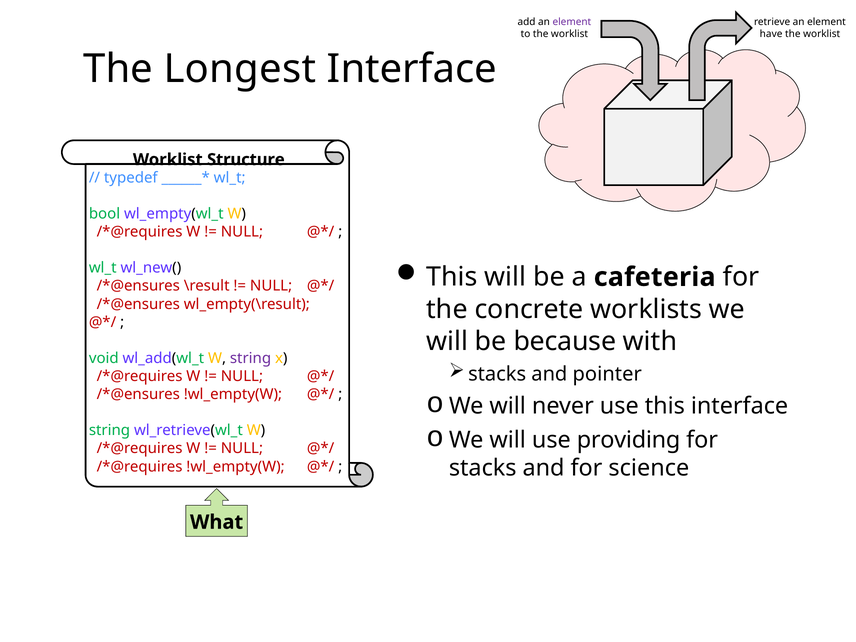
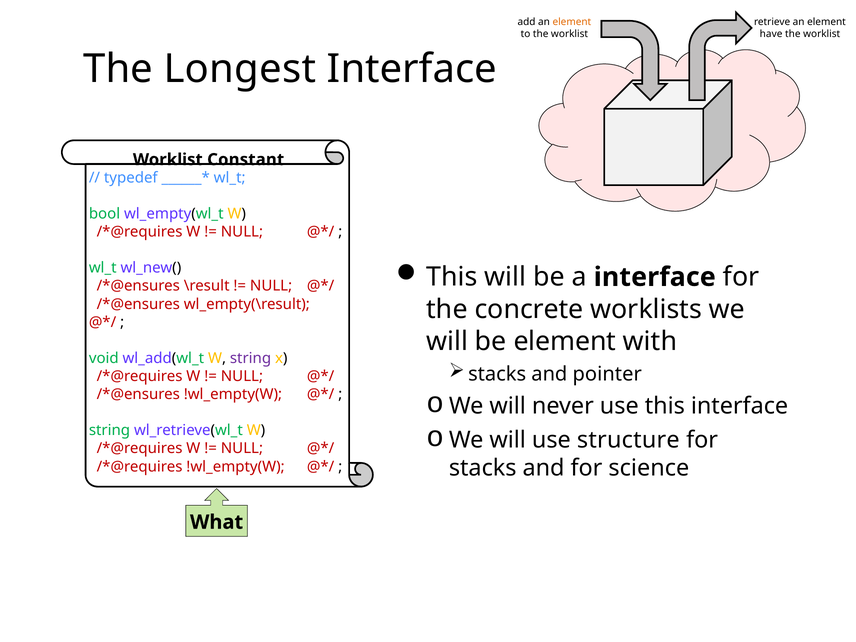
element at (572, 22) colour: purple -> orange
Structure: Structure -> Constant
a cafeteria: cafeteria -> interface
be because: because -> element
providing: providing -> structure
